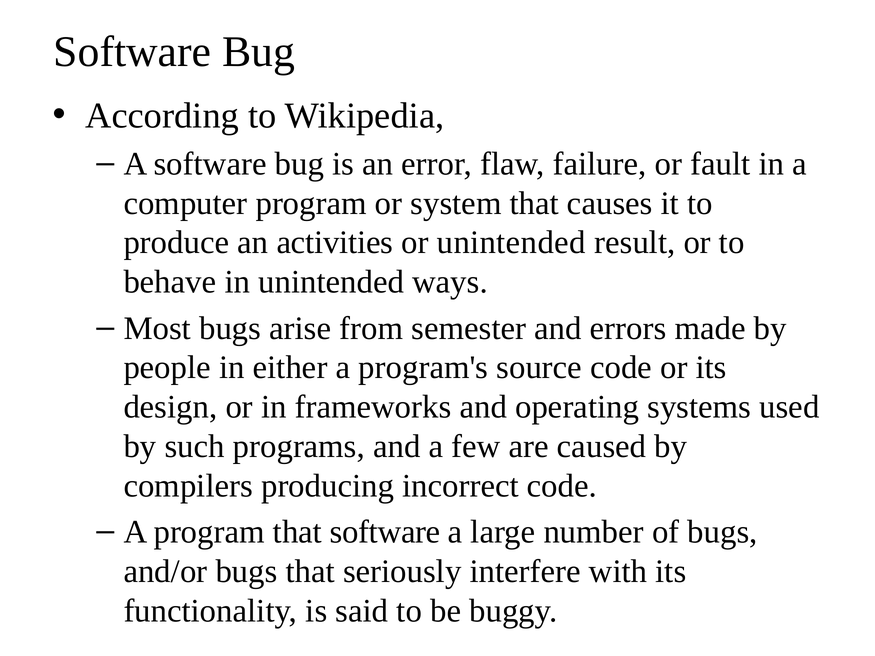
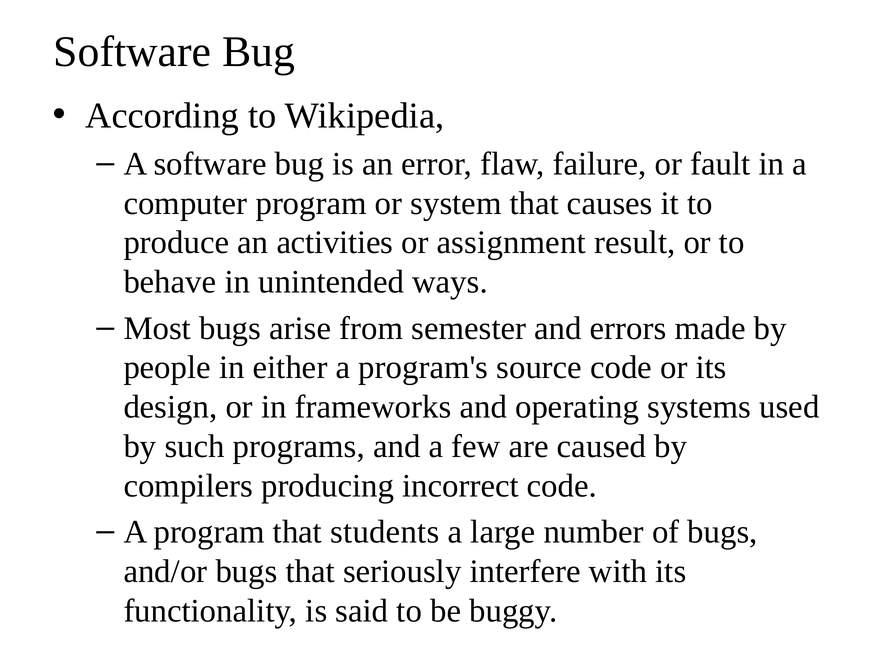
or unintended: unintended -> assignment
that software: software -> students
